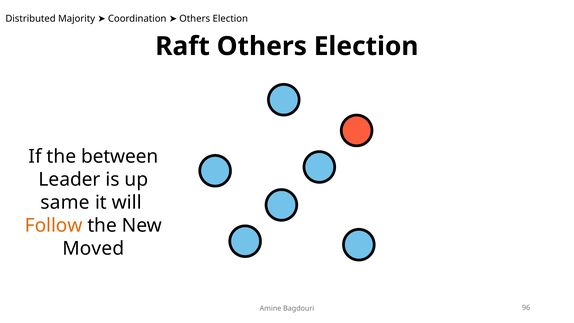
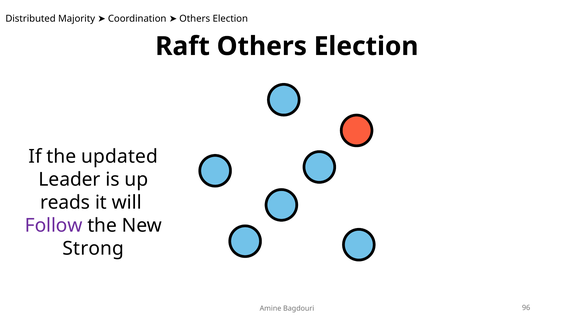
between: between -> updated
same: same -> reads
Follow colour: orange -> purple
Moved: Moved -> Strong
